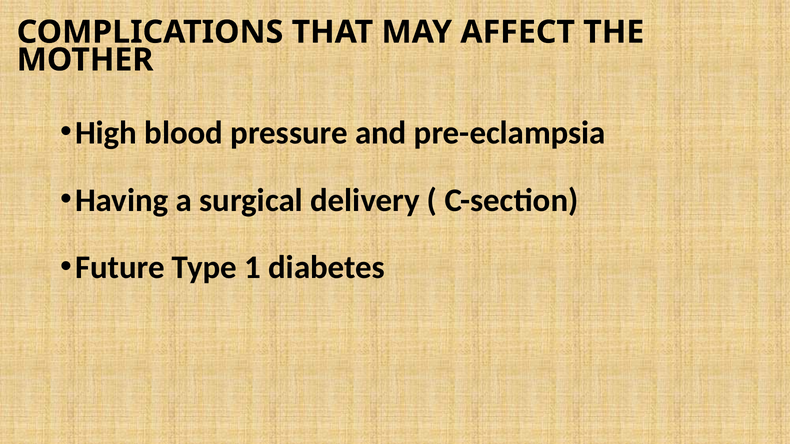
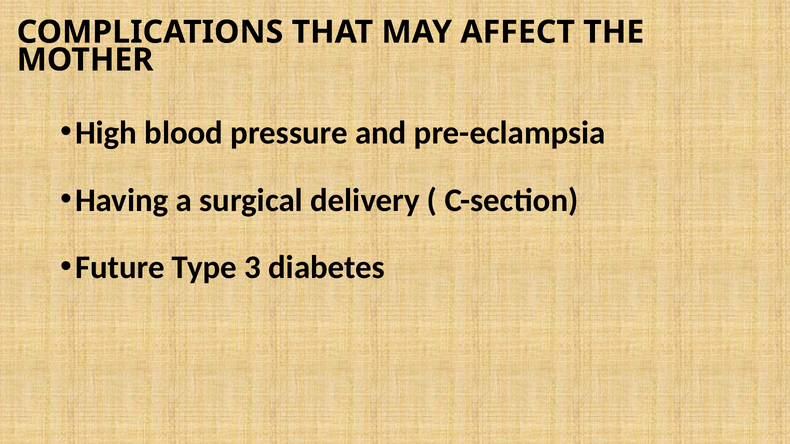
1: 1 -> 3
